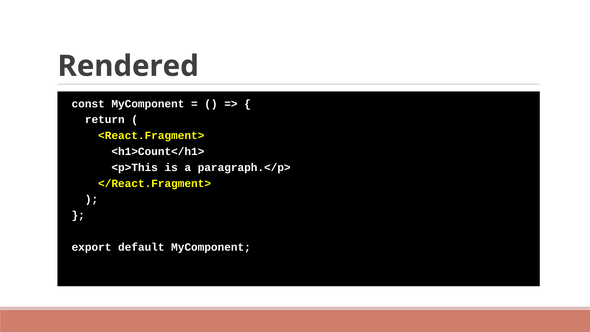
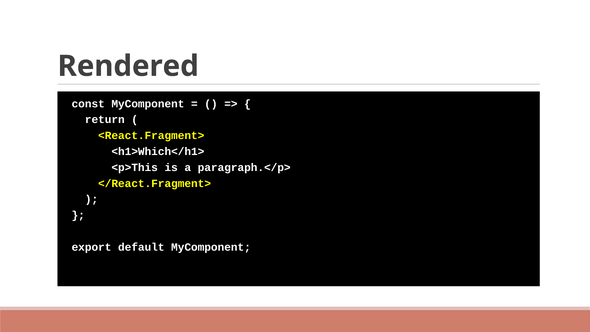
<h1>Count</h1>: <h1>Count</h1> -> <h1>Which</h1>
